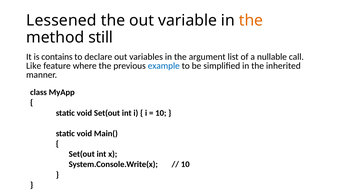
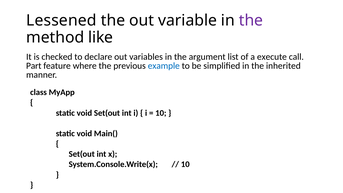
the at (251, 20) colour: orange -> purple
still: still -> like
contains: contains -> checked
nullable: nullable -> execute
Like: Like -> Part
